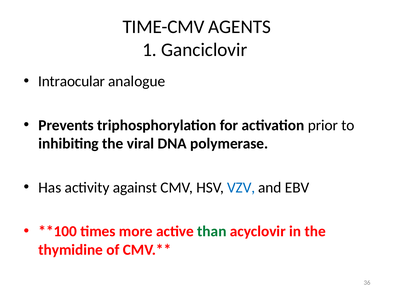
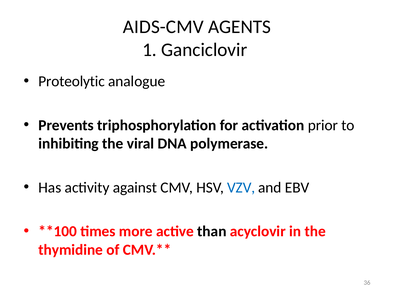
TIME-CMV: TIME-CMV -> AIDS-CMV
Intraocular: Intraocular -> Proteolytic
than colour: green -> black
